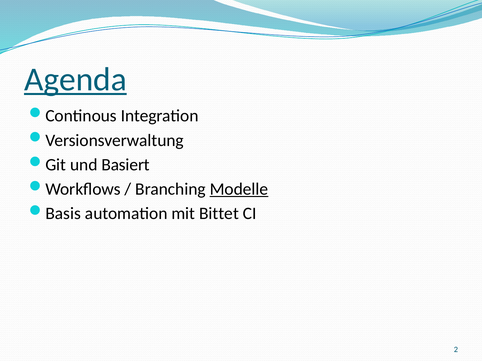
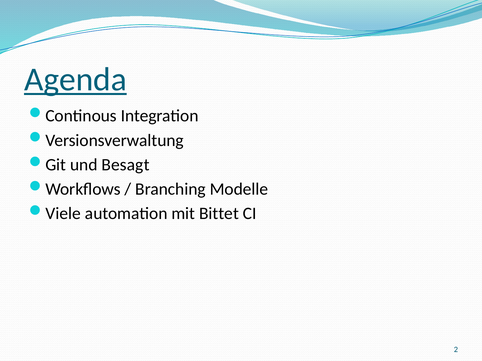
Basiert: Basiert -> Besagt
Modelle underline: present -> none
Basis: Basis -> Viele
